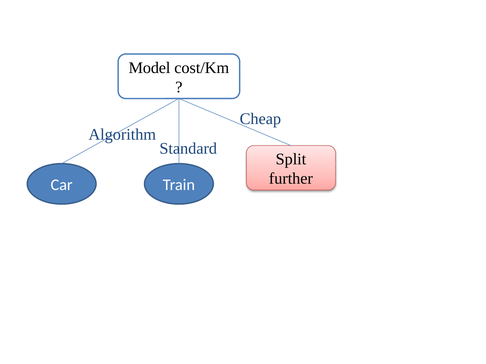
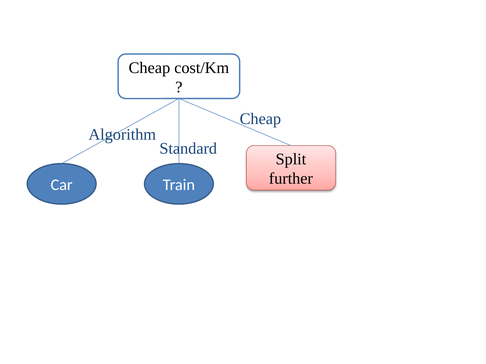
Model at (149, 68): Model -> Cheap
